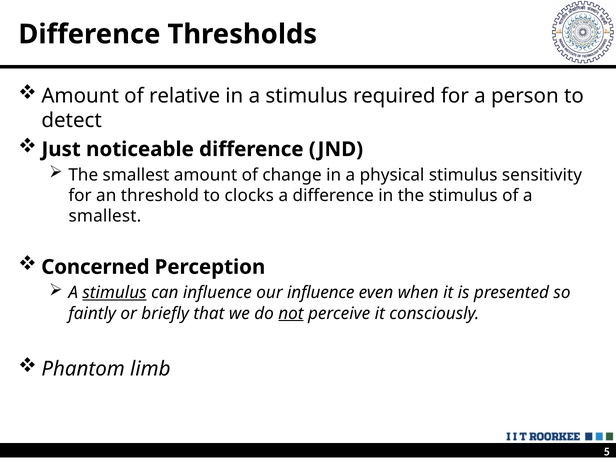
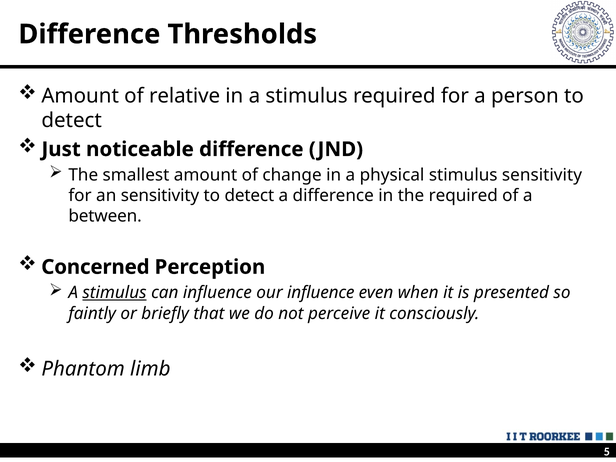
an threshold: threshold -> sensitivity
clocks at (249, 196): clocks -> detect
the stimulus: stimulus -> required
smallest at (105, 216): smallest -> between
not underline: present -> none
